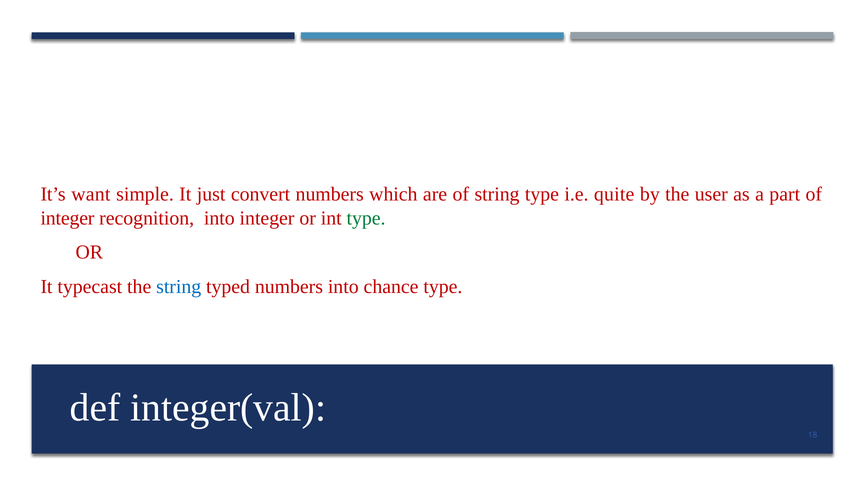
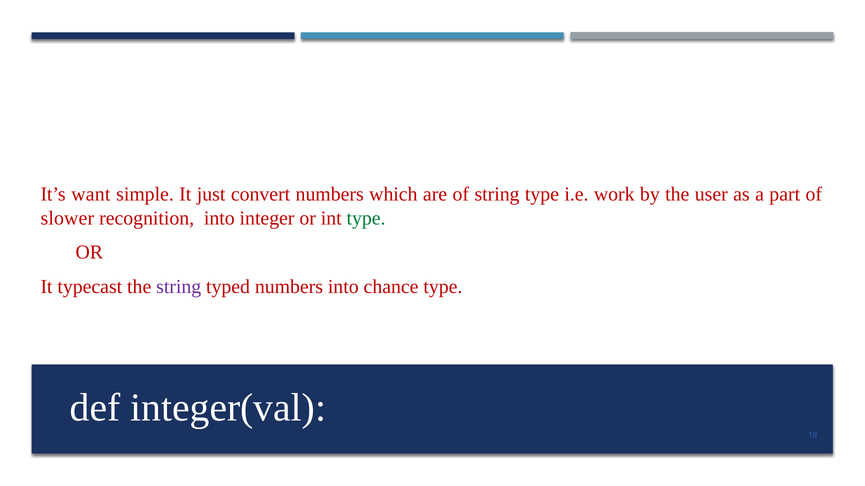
quite: quite -> work
integer at (67, 218): integer -> slower
string at (179, 287) colour: blue -> purple
